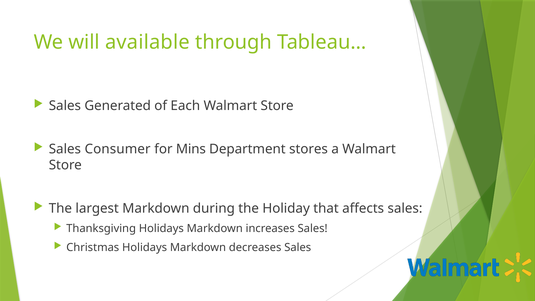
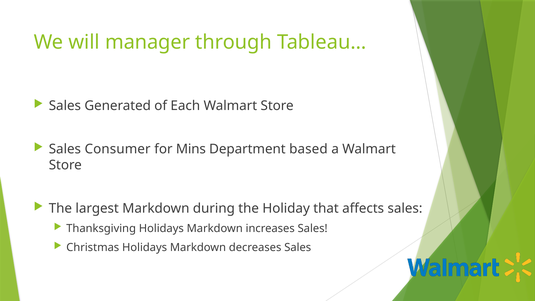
available: available -> manager
stores: stores -> based
